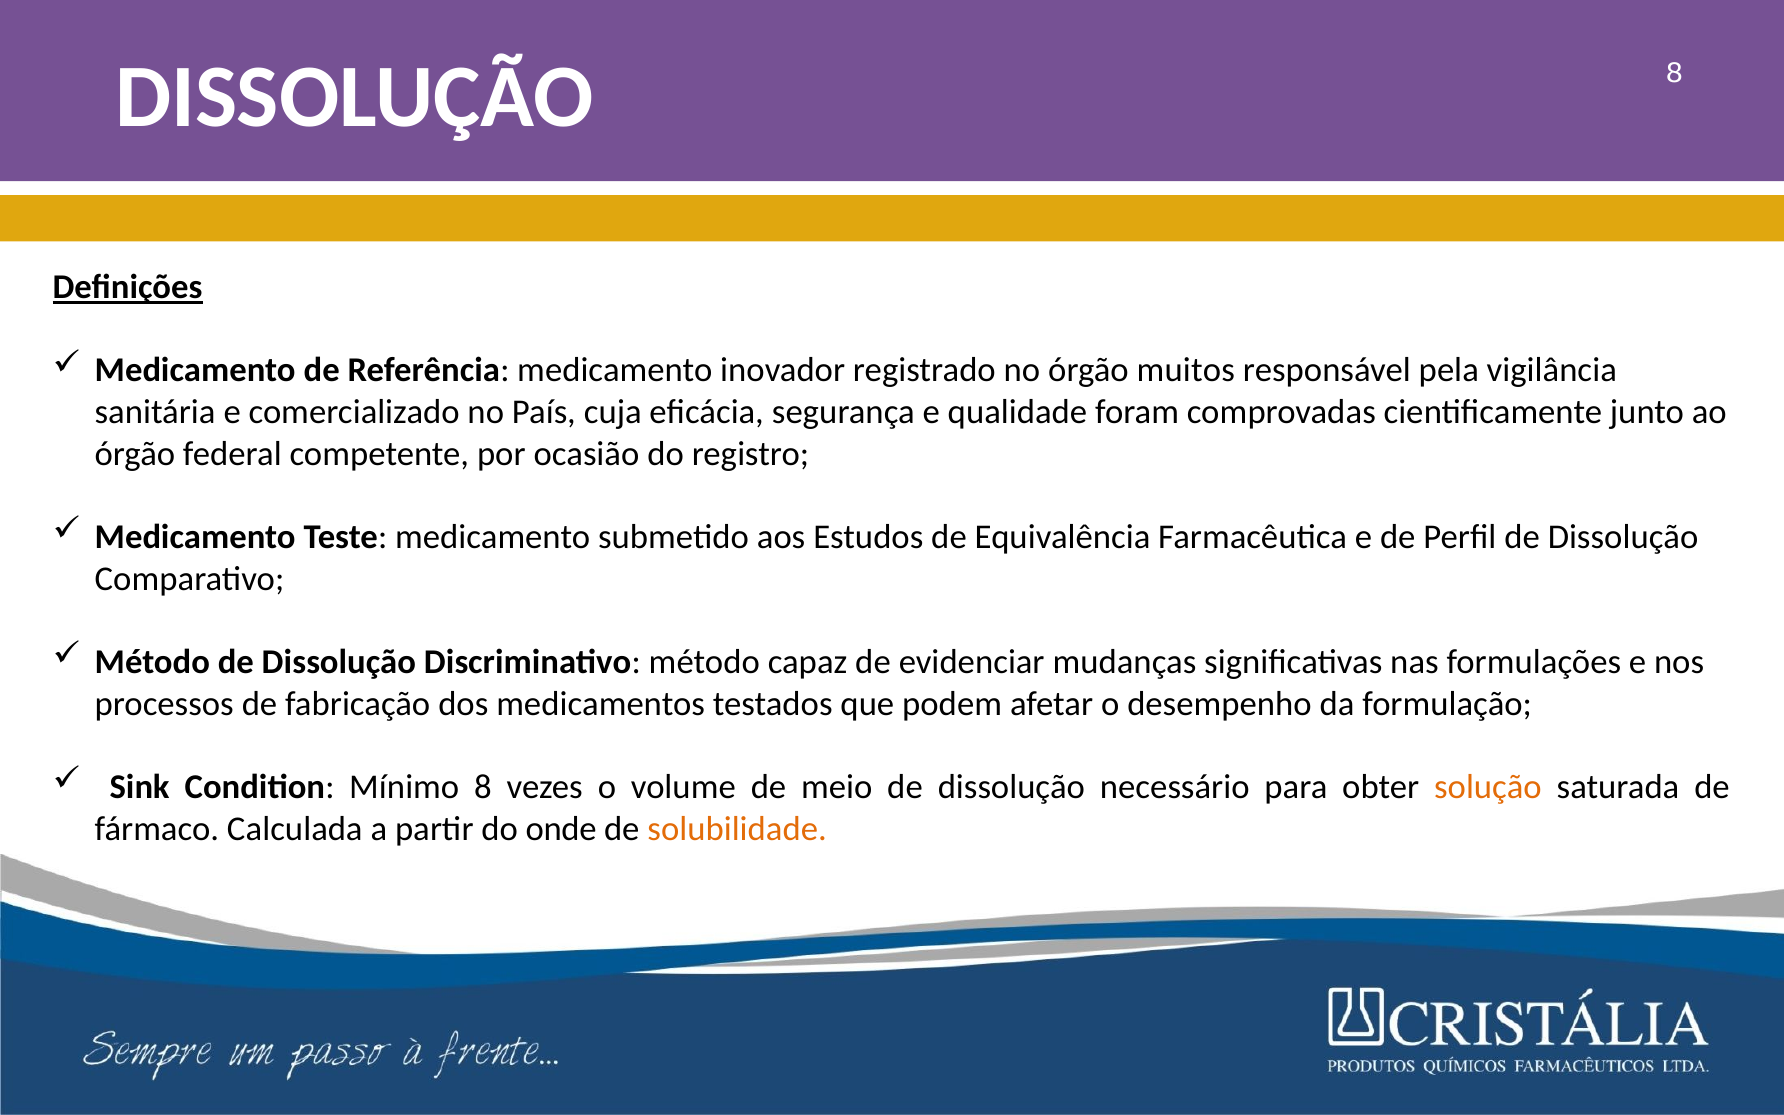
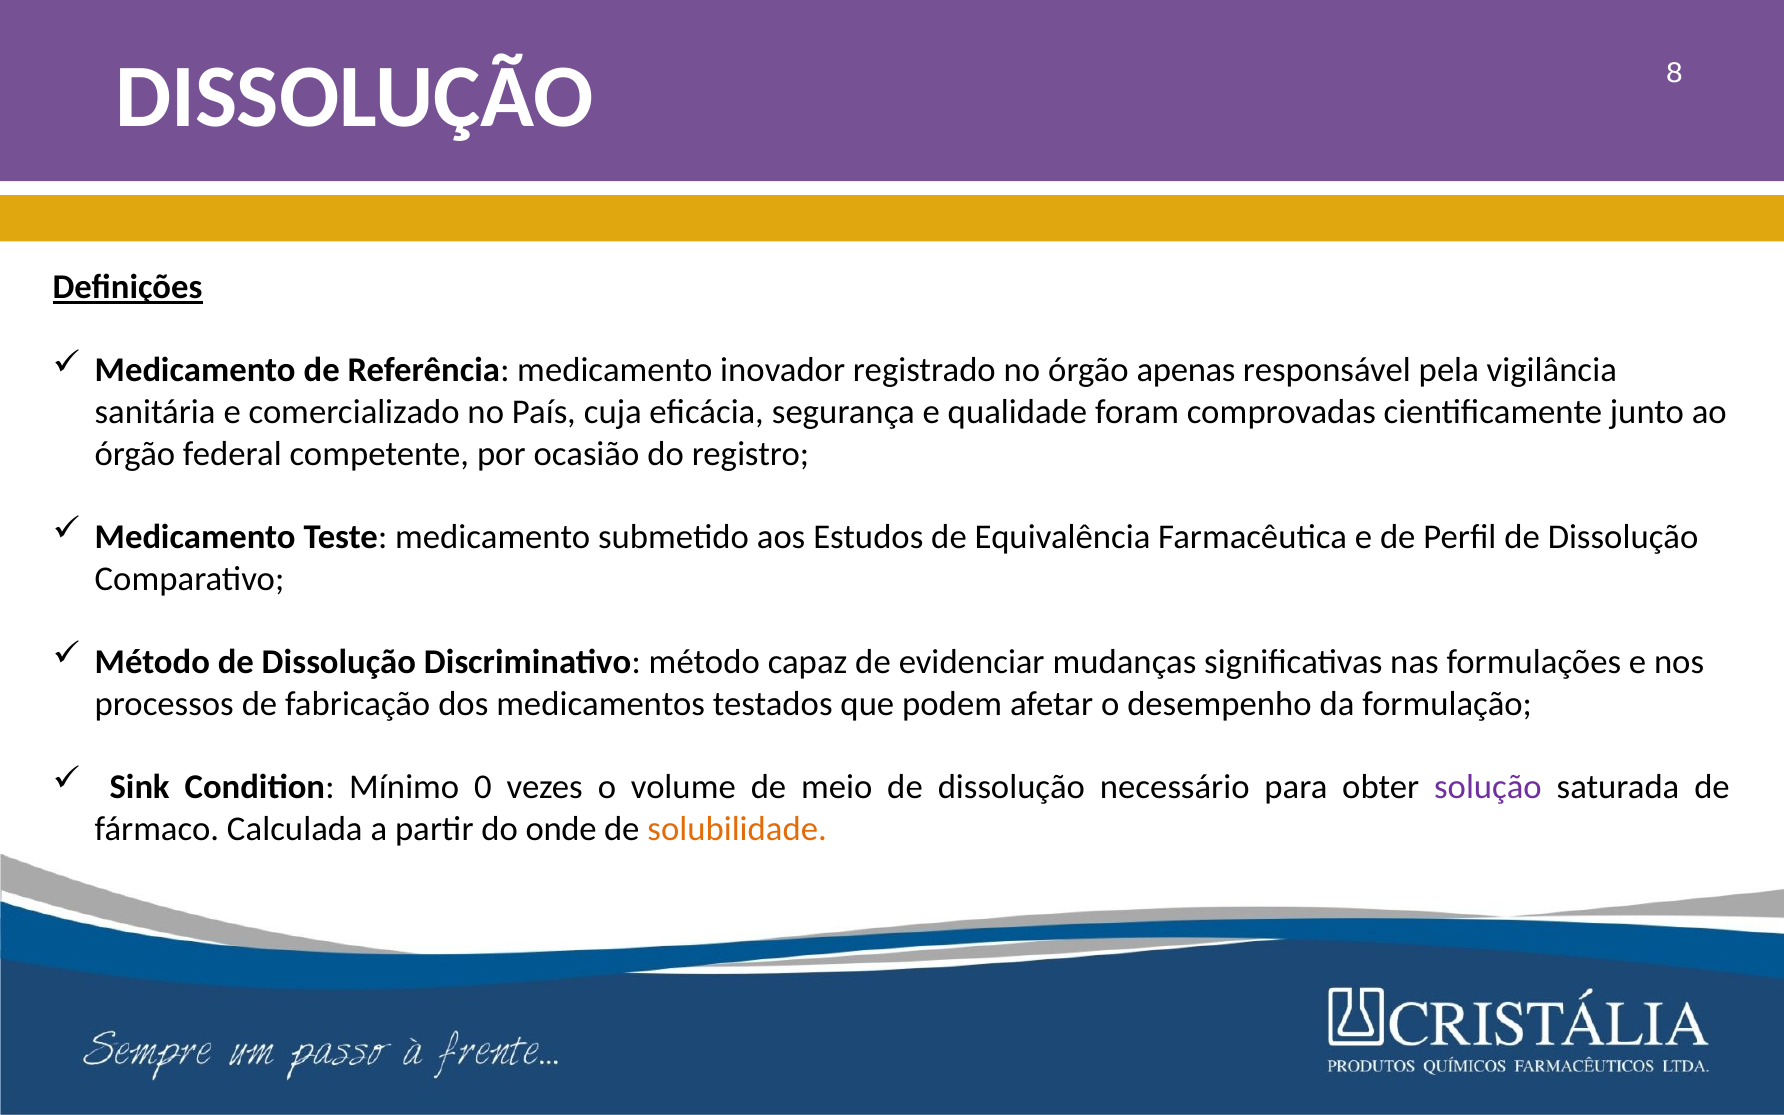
muitos: muitos -> apenas
Mínimo 8: 8 -> 0
solução colour: orange -> purple
